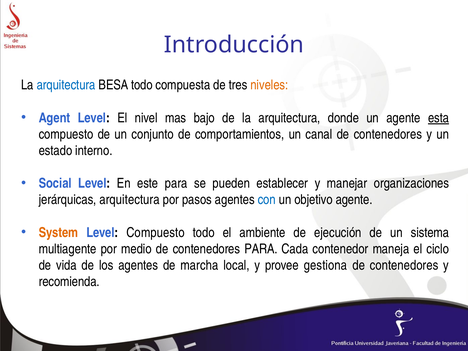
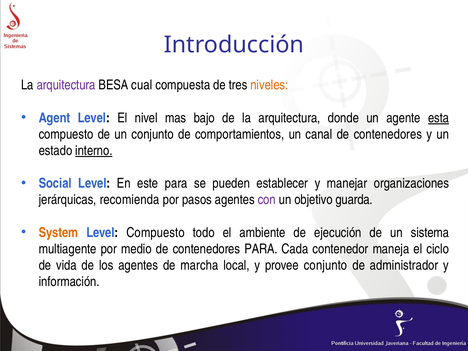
arquitectura at (66, 85) colour: blue -> purple
BESA todo: todo -> cual
interno underline: none -> present
jerárquicas arquitectura: arquitectura -> recomienda
con colour: blue -> purple
objetivo agente: agente -> guarda
provee gestiona: gestiona -> conjunto
contenedores at (404, 265): contenedores -> administrador
recomienda: recomienda -> información
